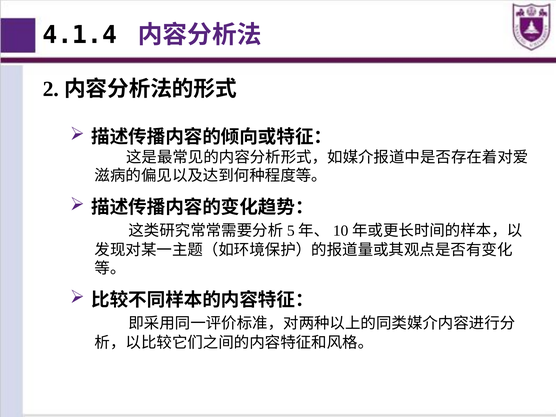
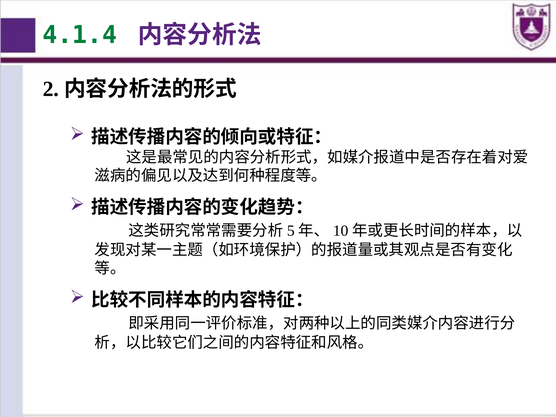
4.1.4 colour: black -> green
